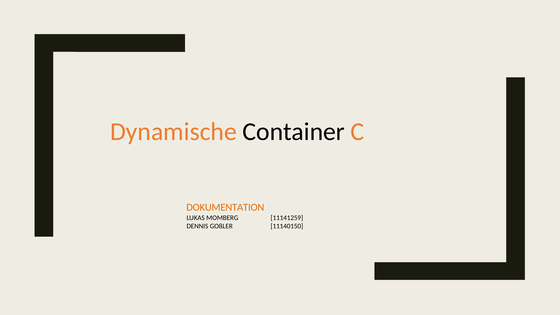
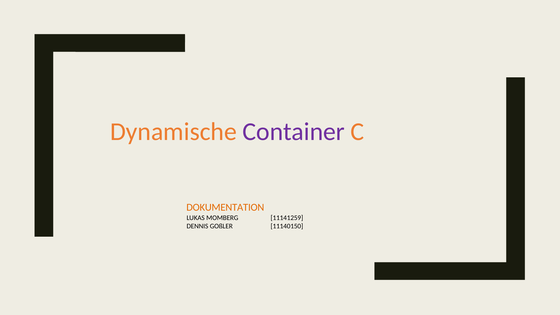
Container colour: black -> purple
